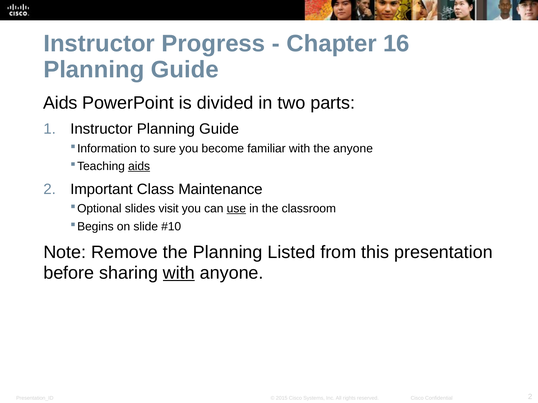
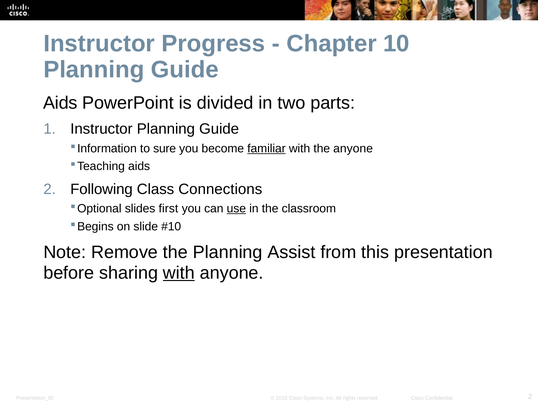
16: 16 -> 10
familiar underline: none -> present
aids at (139, 167) underline: present -> none
Important: Important -> Following
Maintenance: Maintenance -> Connections
visit: visit -> first
Listed: Listed -> Assist
